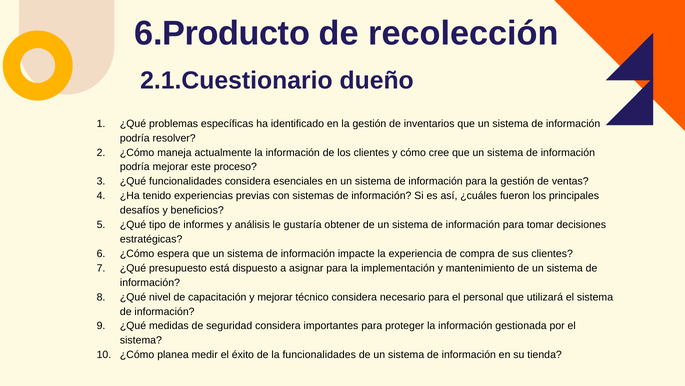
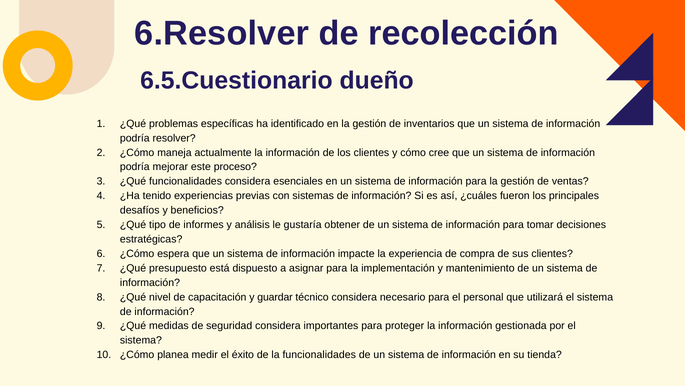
6.Producto: 6.Producto -> 6.Resolver
2.1.Cuestionario: 2.1.Cuestionario -> 6.5.Cuestionario
y mejorar: mejorar -> guardar
